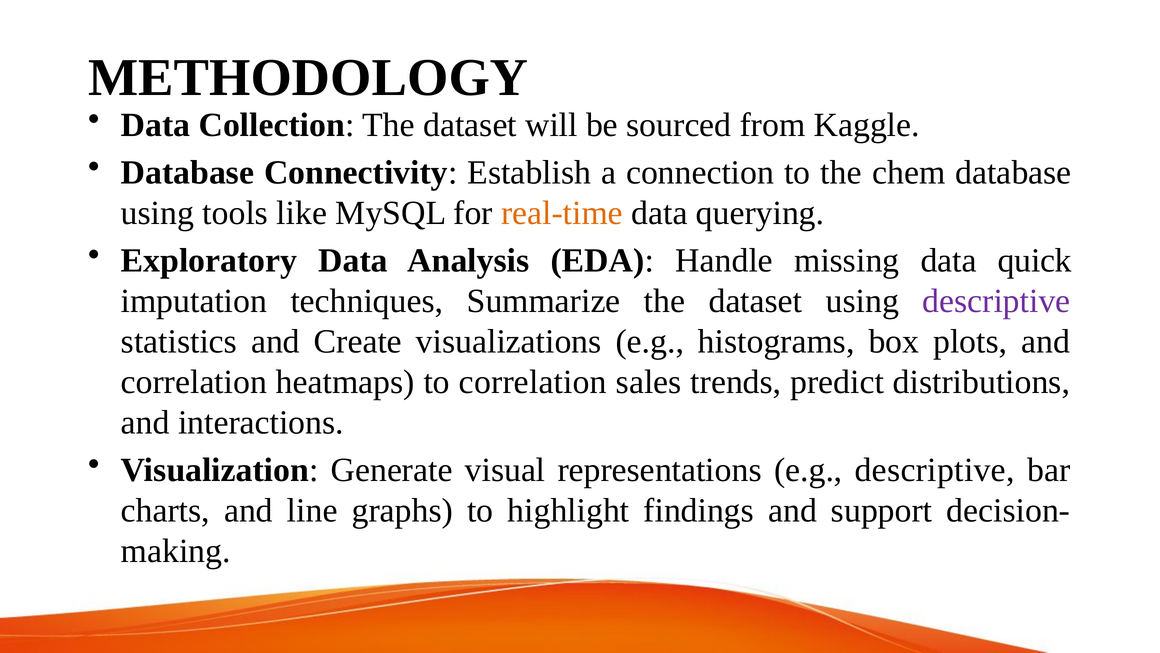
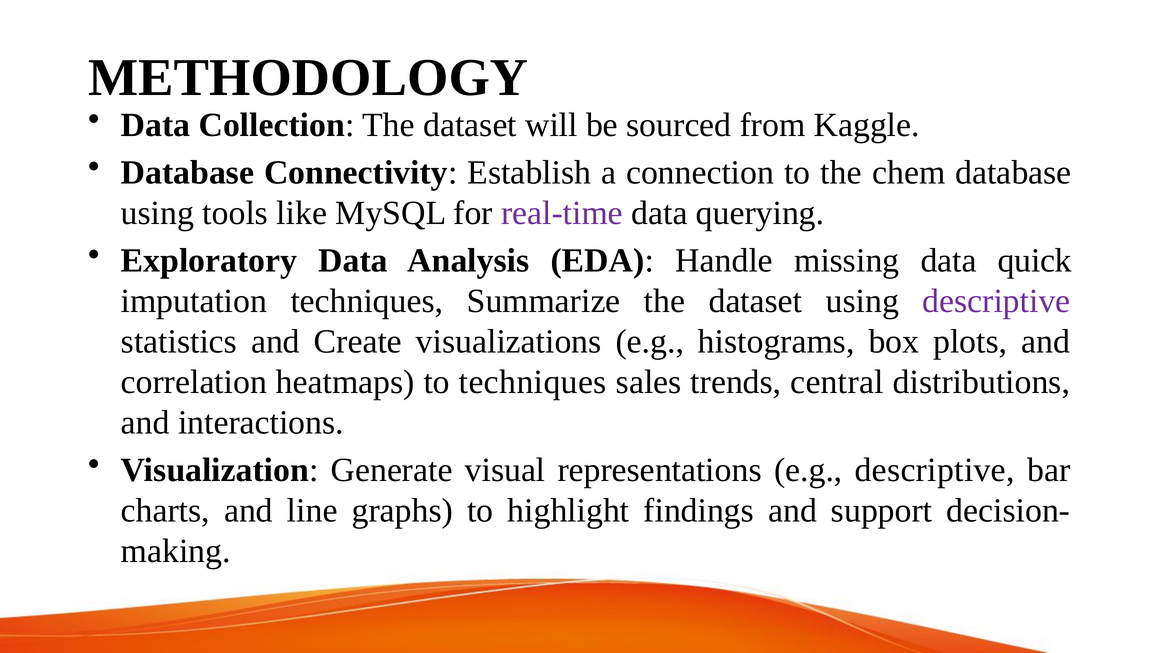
real-time colour: orange -> purple
to correlation: correlation -> techniques
predict: predict -> central
